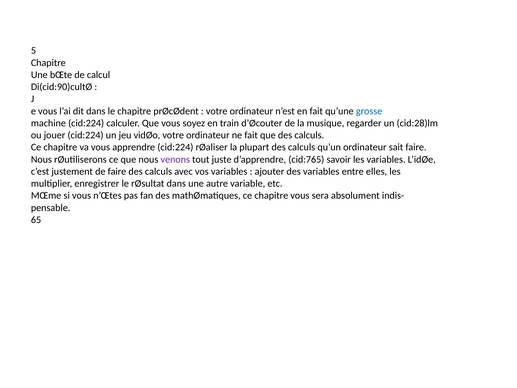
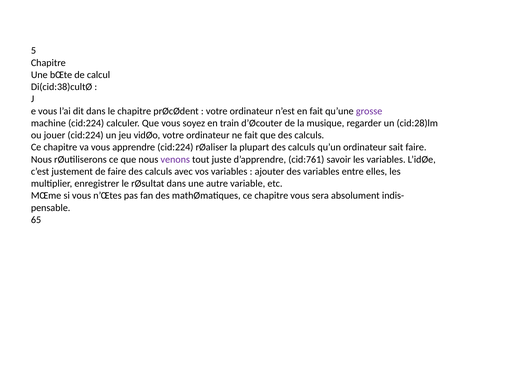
Di(cid:90)cultØ: Di(cid:90)cultØ -> Di(cid:38)cultØ
grosse colour: blue -> purple
cid:765: cid:765 -> cid:761
